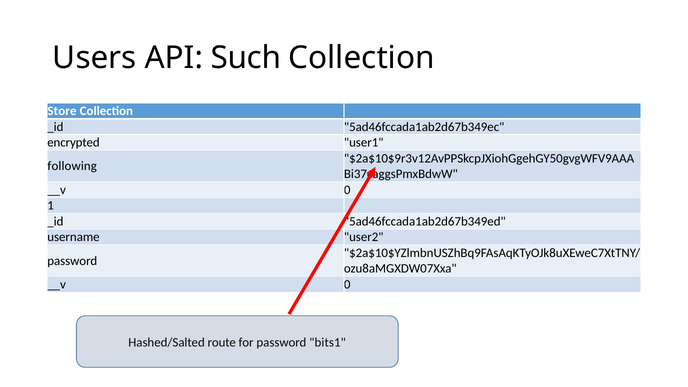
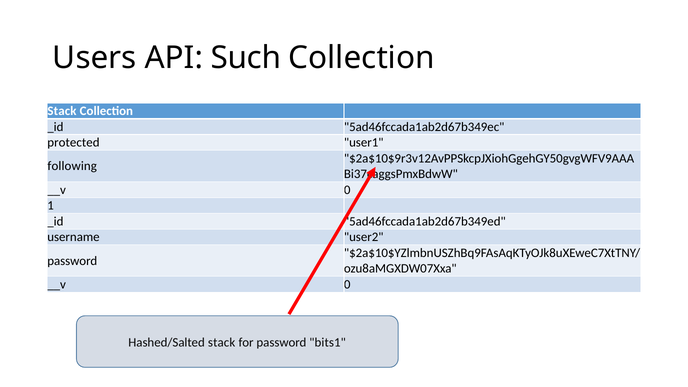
Store at (62, 111): Store -> Stack
encrypted: encrypted -> protected
Hashed/Salted route: route -> stack
